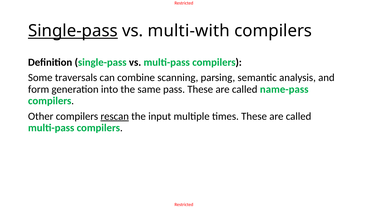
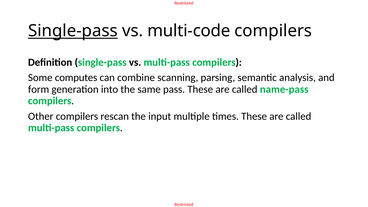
multi-with: multi-with -> multi-code
traversals: traversals -> computes
rescan underline: present -> none
